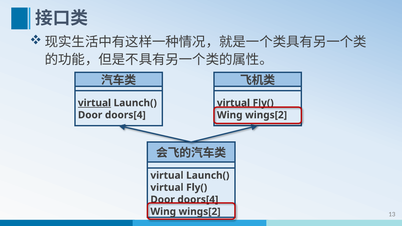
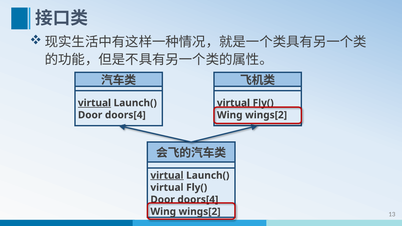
virtual at (167, 176) underline: none -> present
